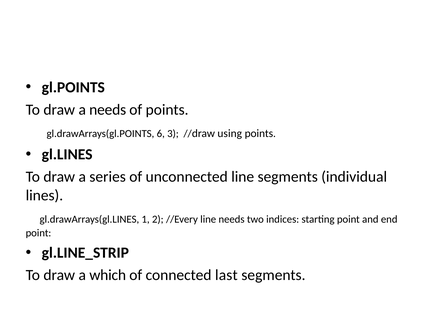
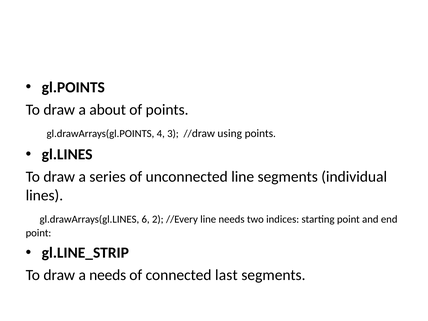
a needs: needs -> about
6: 6 -> 4
1: 1 -> 6
a which: which -> needs
